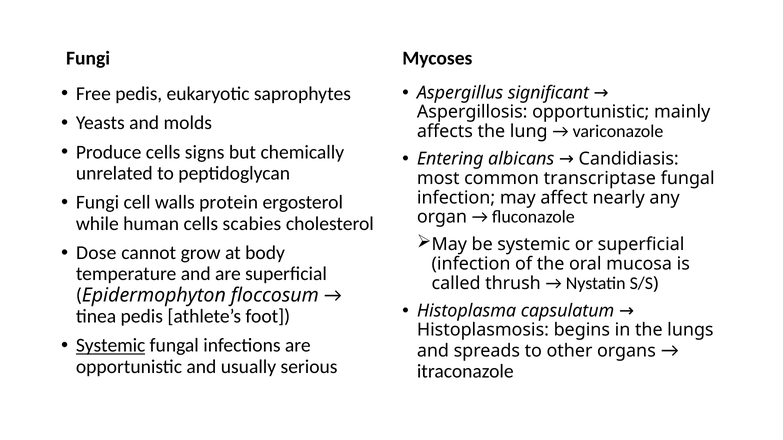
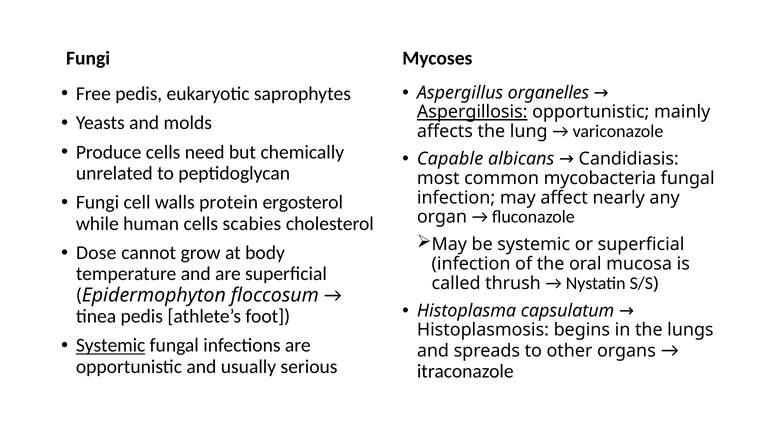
significant: significant -> organelles
Aspergillosis underline: none -> present
signs: signs -> need
Entering: Entering -> Capable
transcriptase: transcriptase -> mycobacteria
